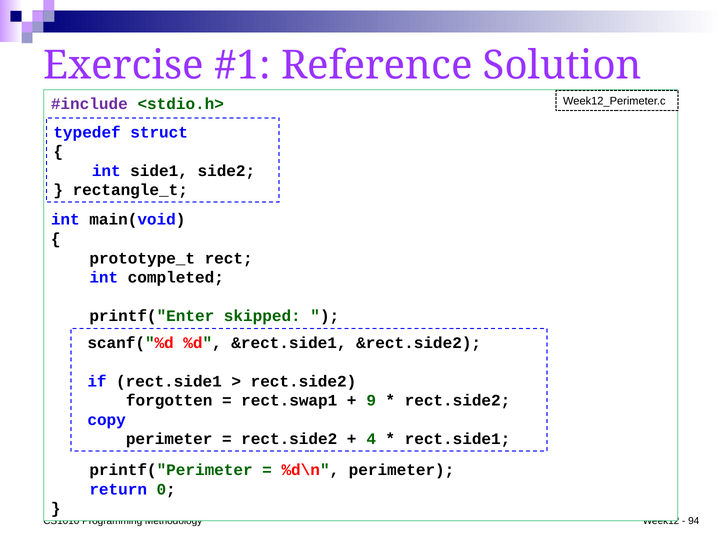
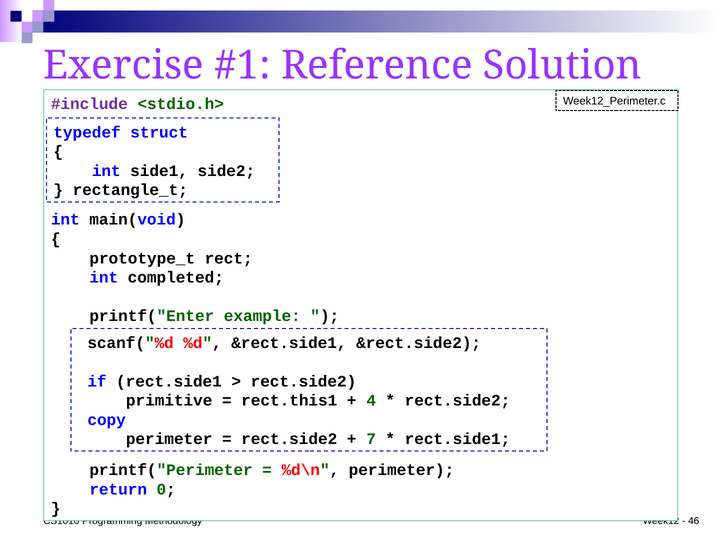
skipped: skipped -> example
forgotten: forgotten -> primitive
rect.swap1: rect.swap1 -> rect.this1
9: 9 -> 4
4: 4 -> 7
94: 94 -> 46
